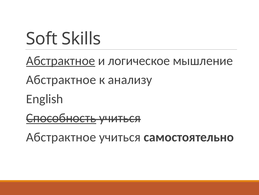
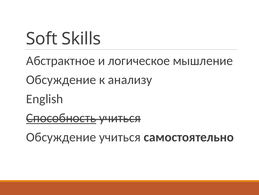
Абстрактное at (61, 60) underline: present -> none
Абстрактное at (61, 80): Абстрактное -> Обсуждение
Абстрактное at (61, 137): Абстрактное -> Обсуждение
